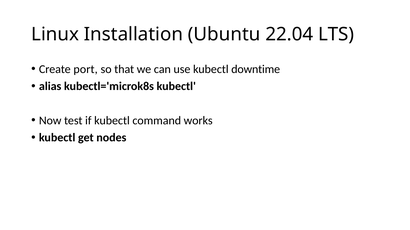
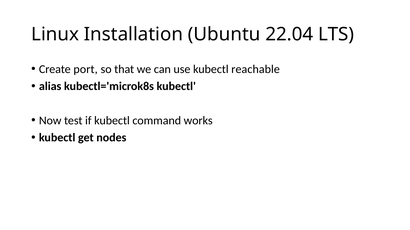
downtime: downtime -> reachable
